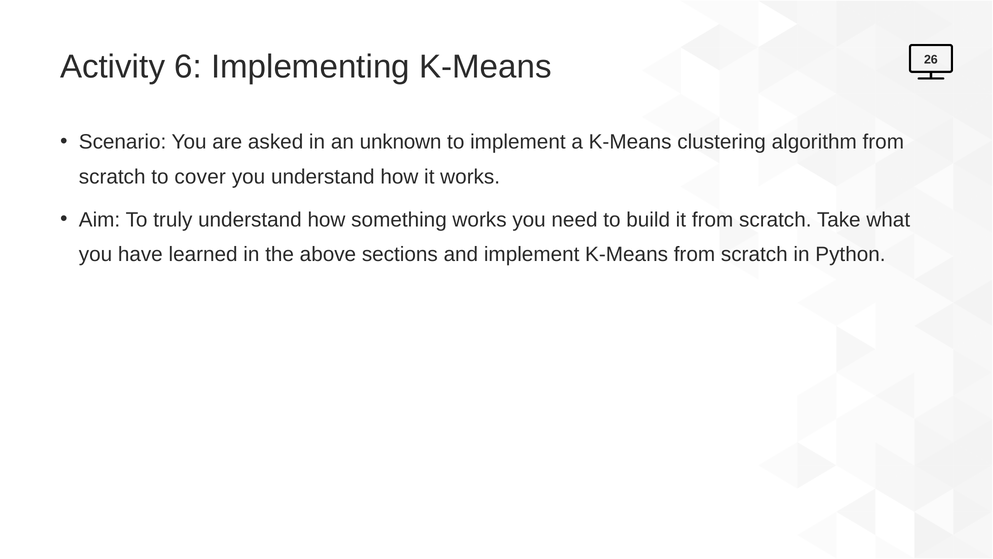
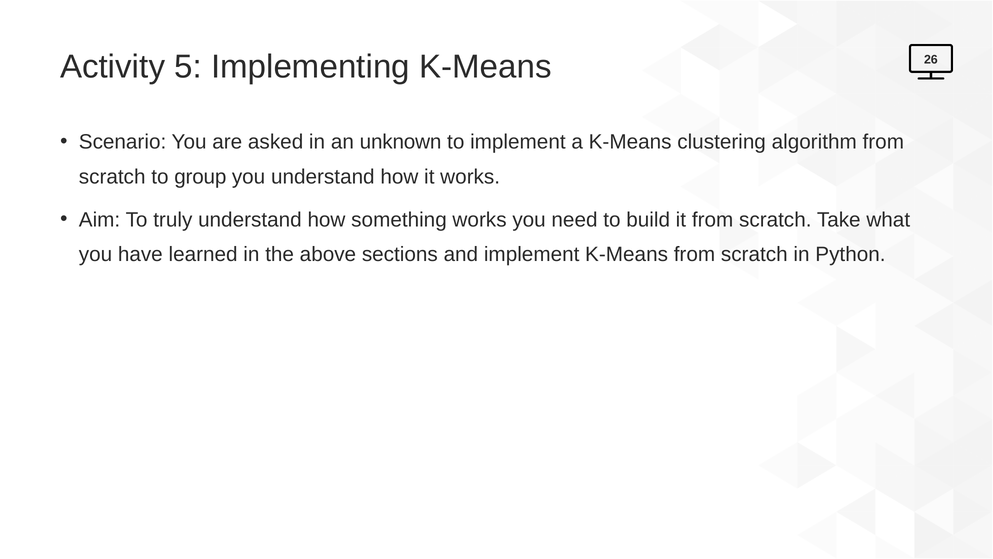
6: 6 -> 5
cover: cover -> group
